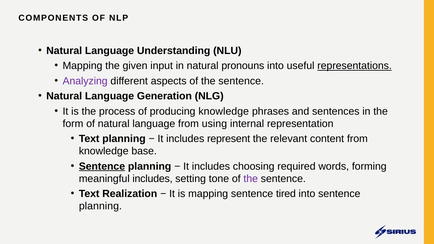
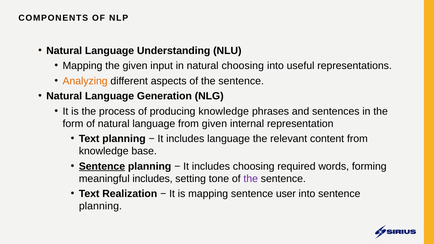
natural pronouns: pronouns -> choosing
representations underline: present -> none
Analyzing colour: purple -> orange
from using: using -> given
includes represent: represent -> language
tired: tired -> user
